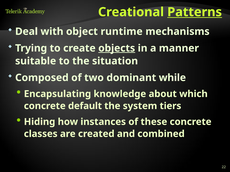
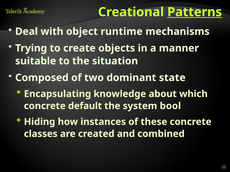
objects underline: present -> none
while: while -> state
tiers: tiers -> bool
